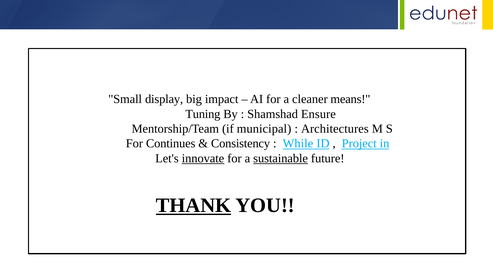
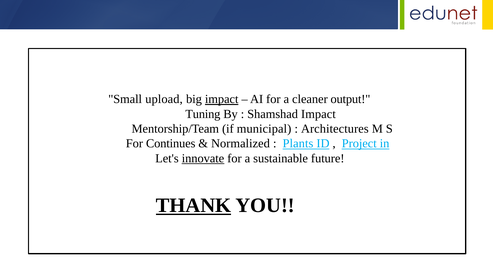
display: display -> upload
impact at (222, 99) underline: none -> present
means: means -> output
Shamshad Ensure: Ensure -> Impact
Consistency: Consistency -> Normalized
While: While -> Plants
sustainable underline: present -> none
